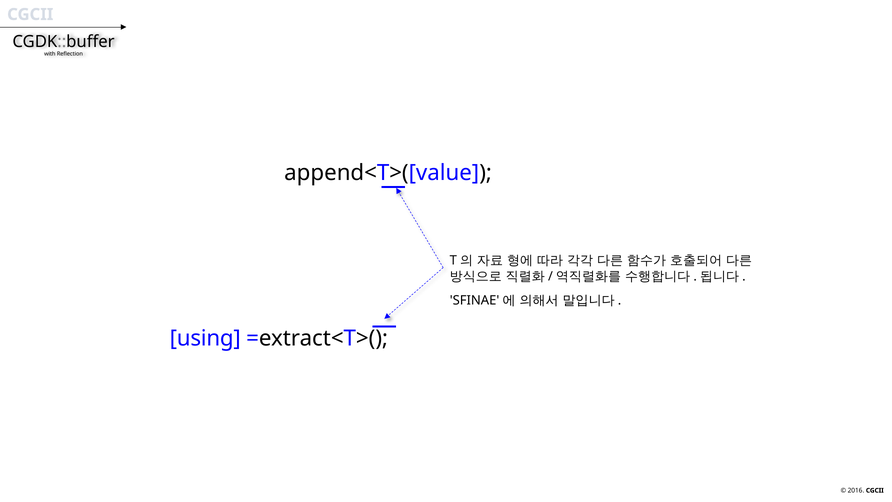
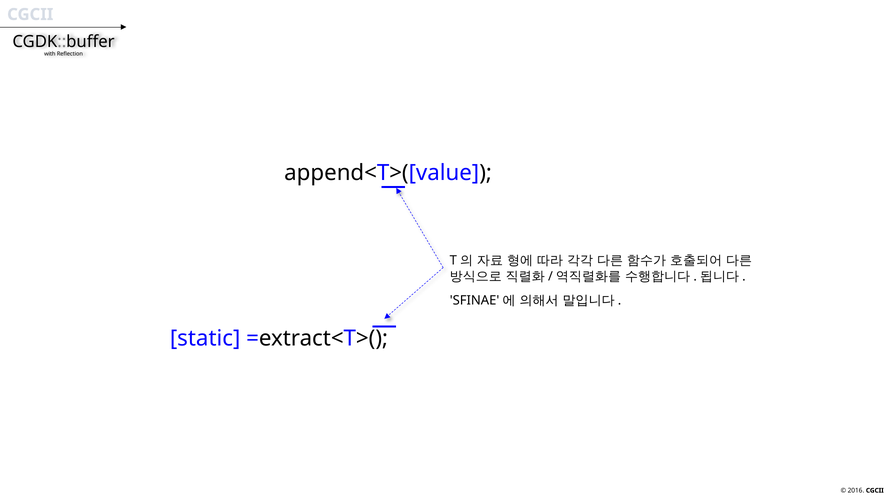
using: using -> static
